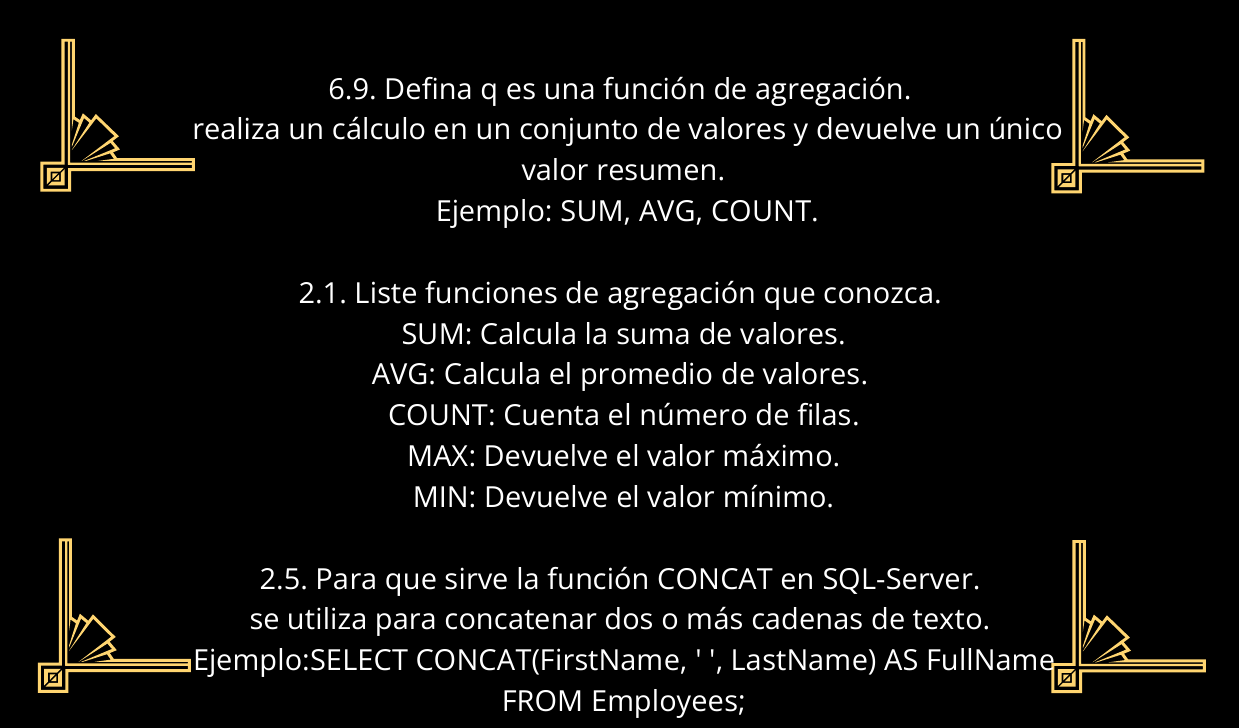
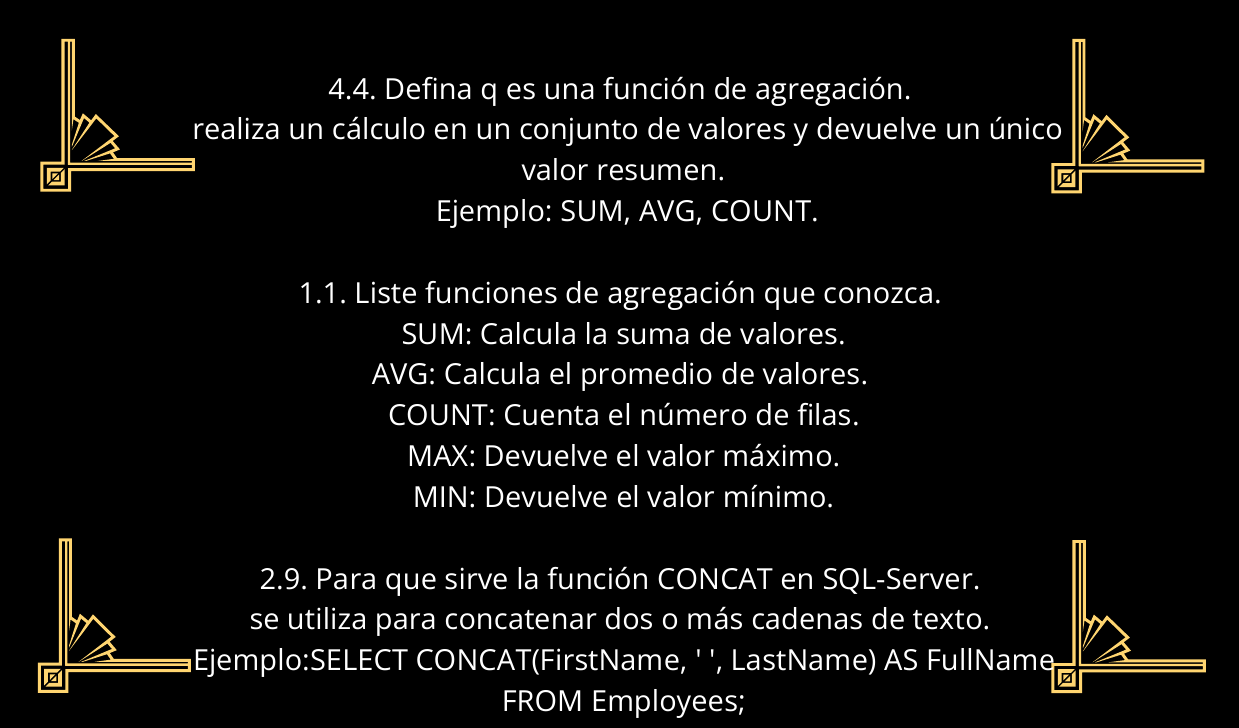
6.9: 6.9 -> 4.4
2.1: 2.1 -> 1.1
2.5: 2.5 -> 2.9
